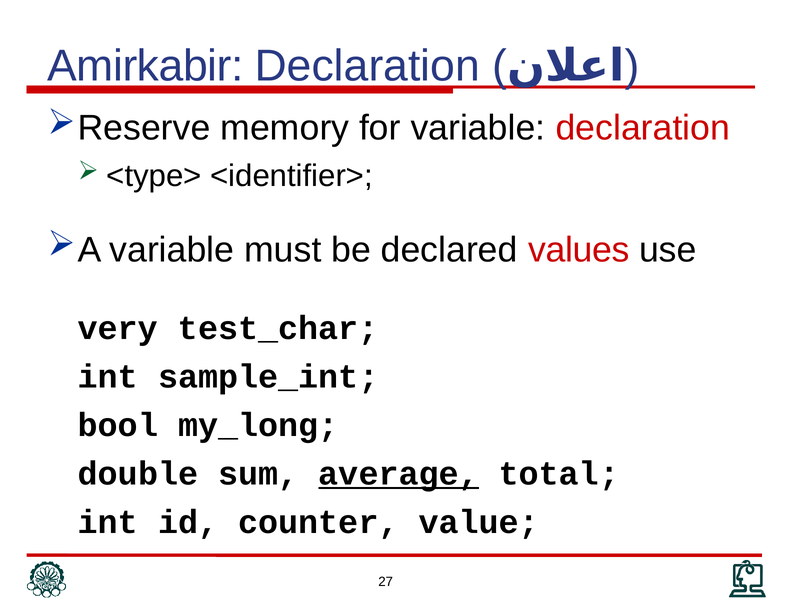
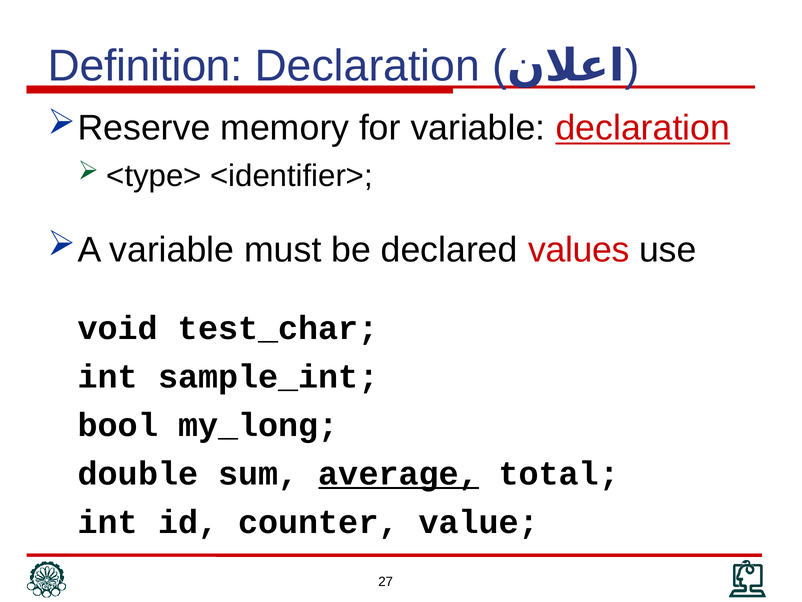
Amirkabir: Amirkabir -> Definition
declaration at (643, 128) underline: none -> present
very: very -> void
